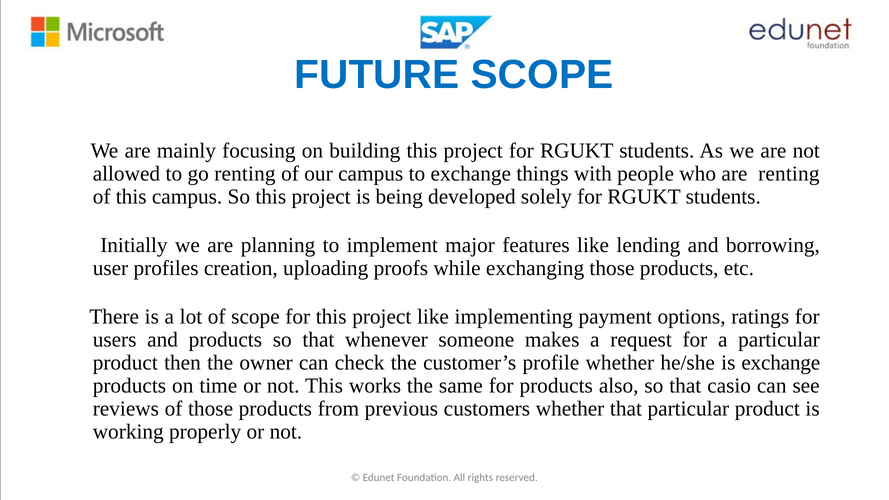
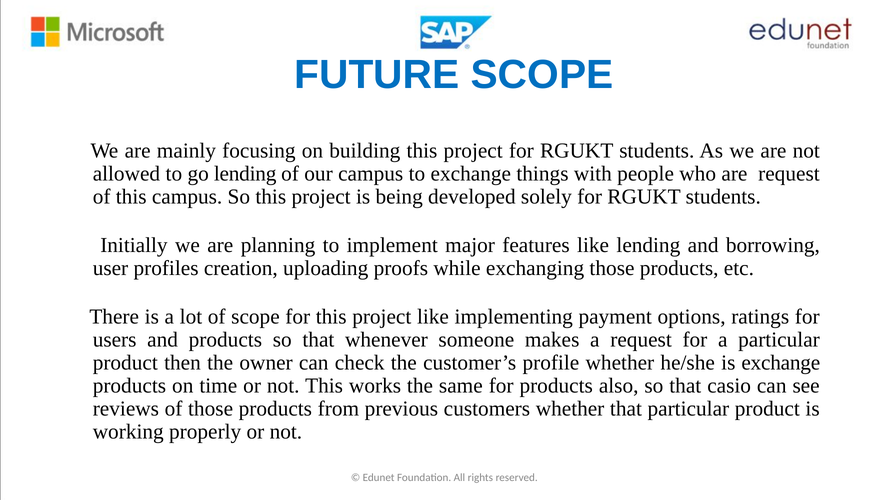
go renting: renting -> lending
are renting: renting -> request
